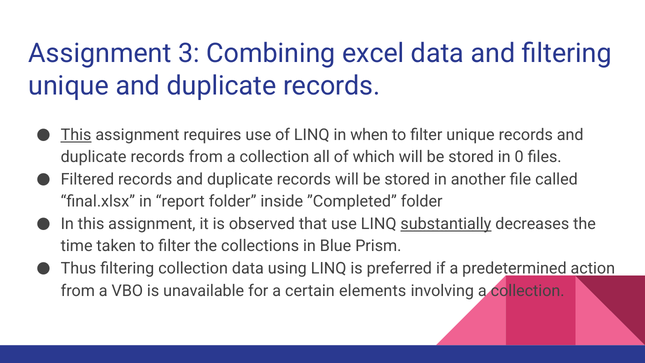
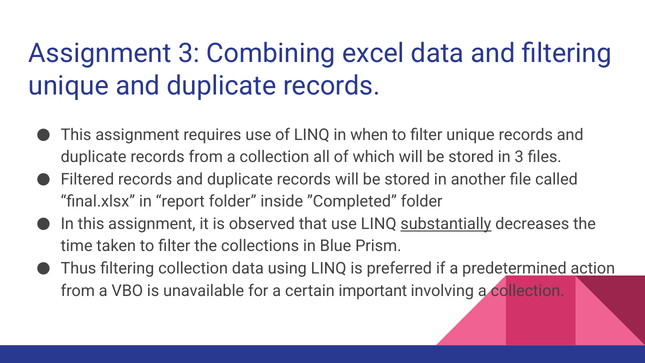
This at (76, 135) underline: present -> none
in 0: 0 -> 3
elements: elements -> important
